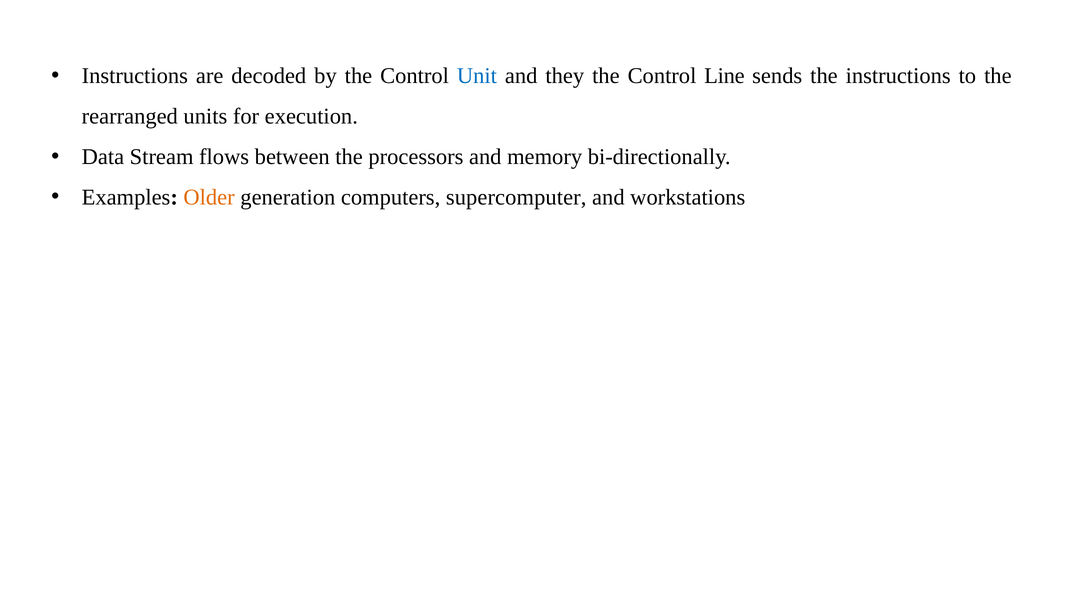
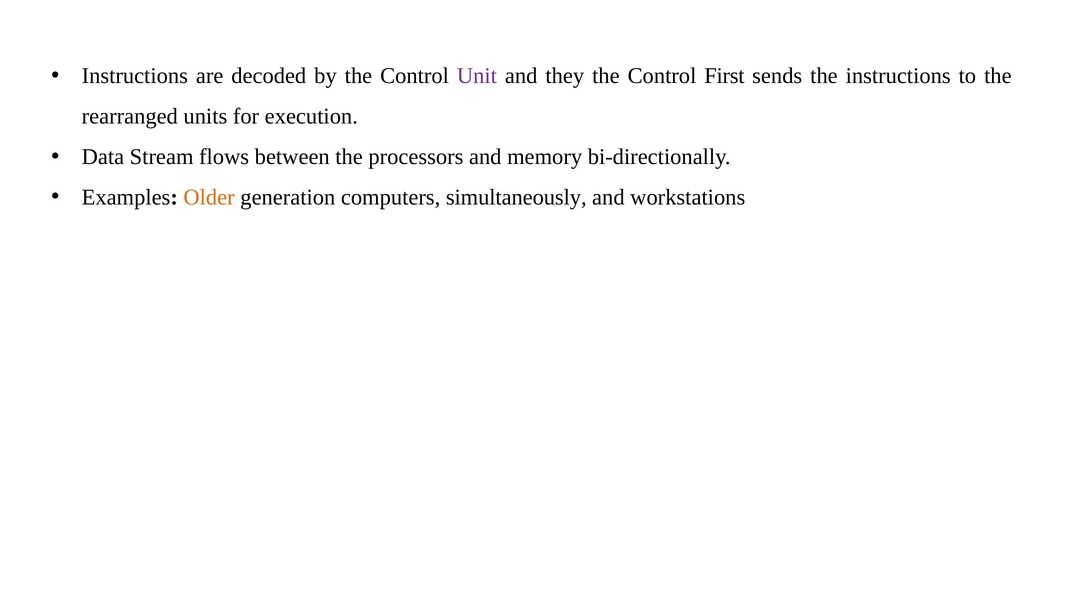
Unit colour: blue -> purple
Line: Line -> First
supercomputer: supercomputer -> simultaneously
